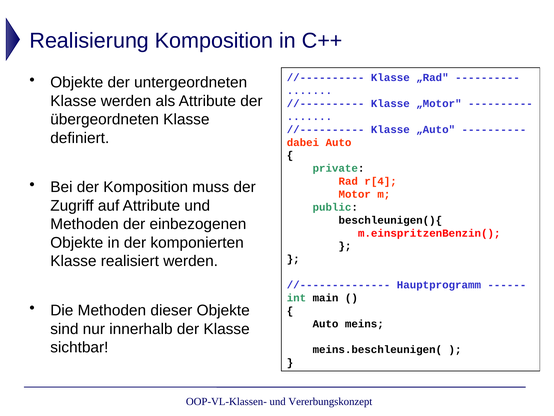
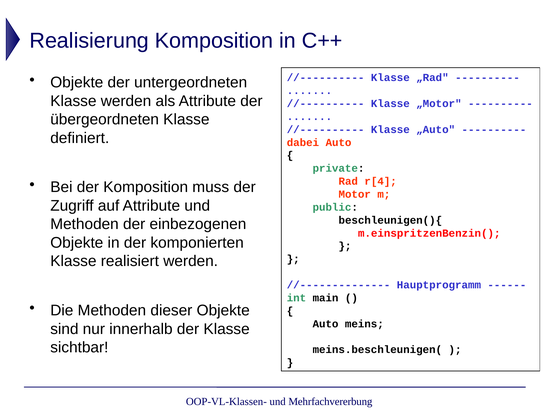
Vererbungskonzept: Vererbungskonzept -> Mehrfachvererbung
